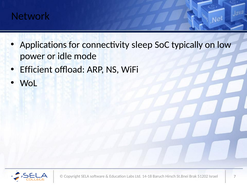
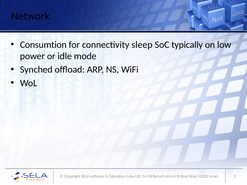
Applications: Applications -> Consumtion
Efficient: Efficient -> Synched
